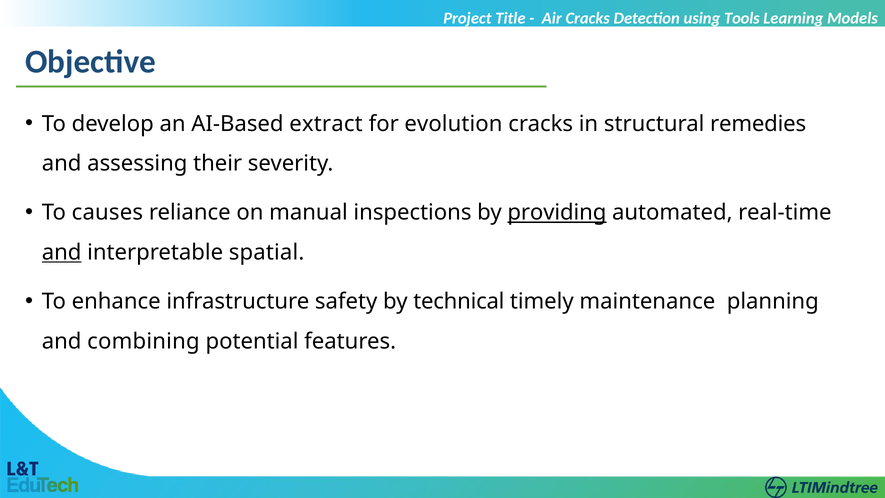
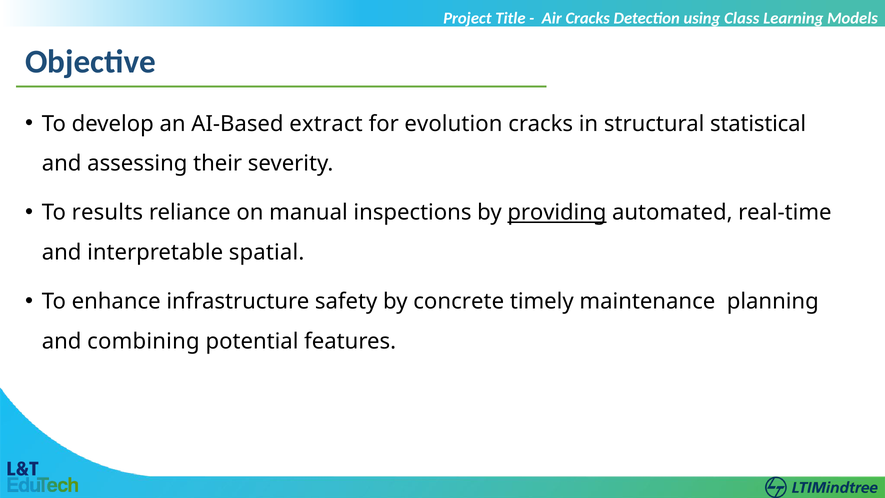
Tools: Tools -> Class
remedies: remedies -> statistical
causes: causes -> results
and at (62, 252) underline: present -> none
technical: technical -> concrete
